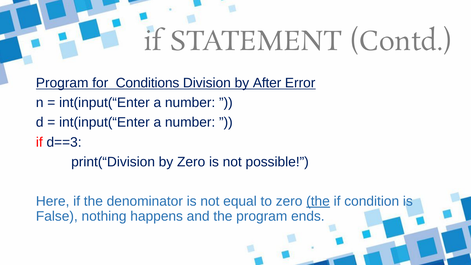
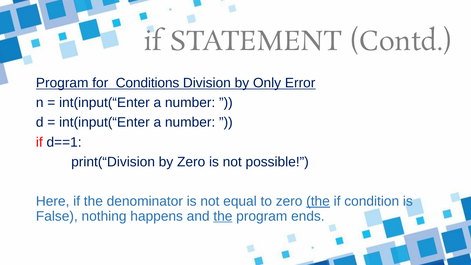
After: After -> Only
d==3: d==3 -> d==1
the at (223, 216) underline: none -> present
